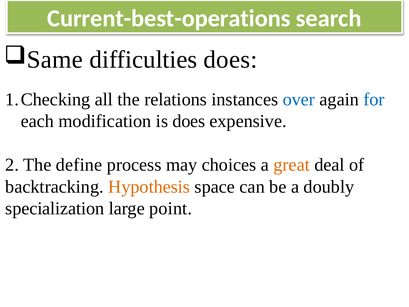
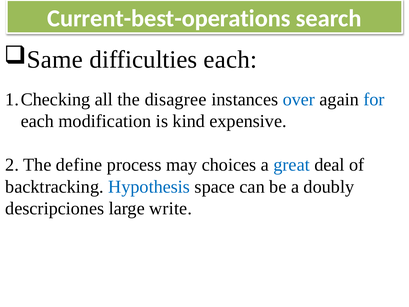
difficulties does: does -> each
relations: relations -> disagree
is does: does -> kind
great colour: orange -> blue
Hypothesis colour: orange -> blue
specialization: specialization -> descripciones
point: point -> write
